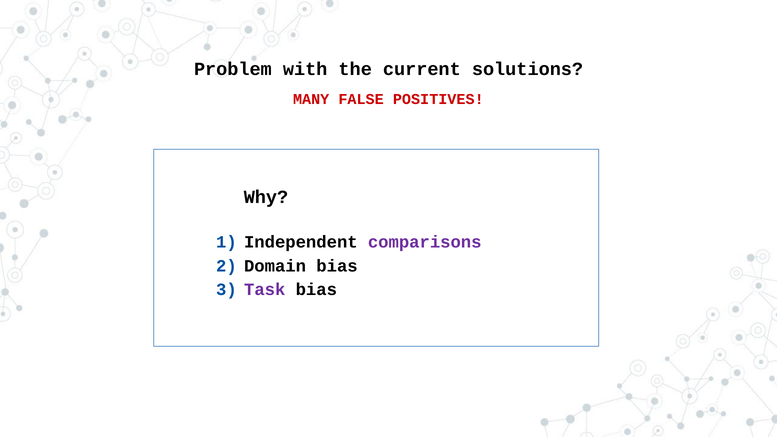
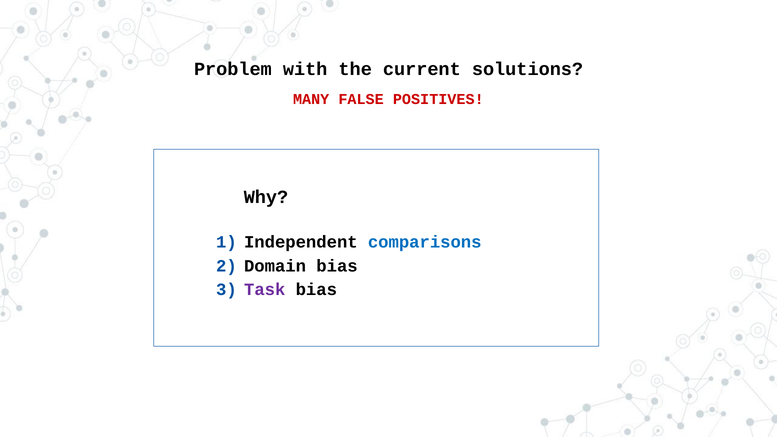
comparisons colour: purple -> blue
